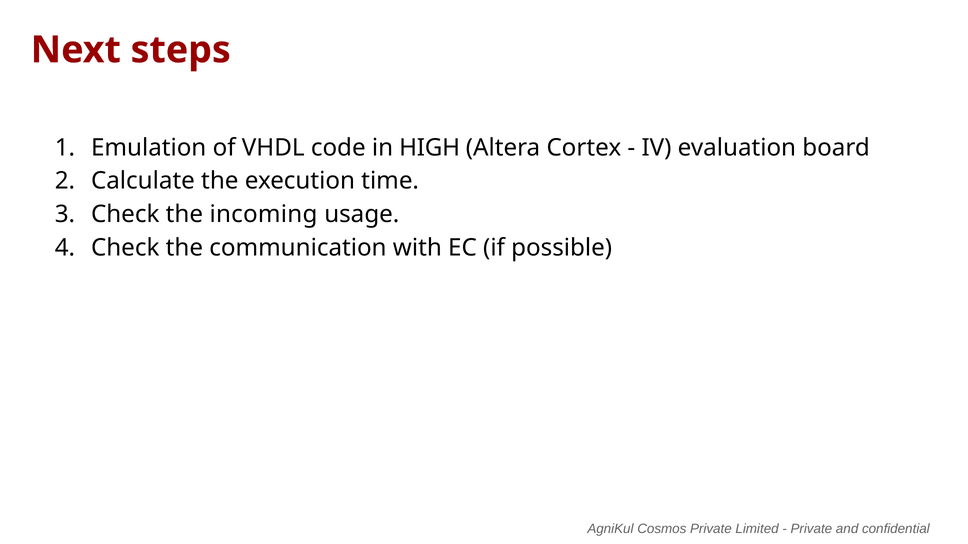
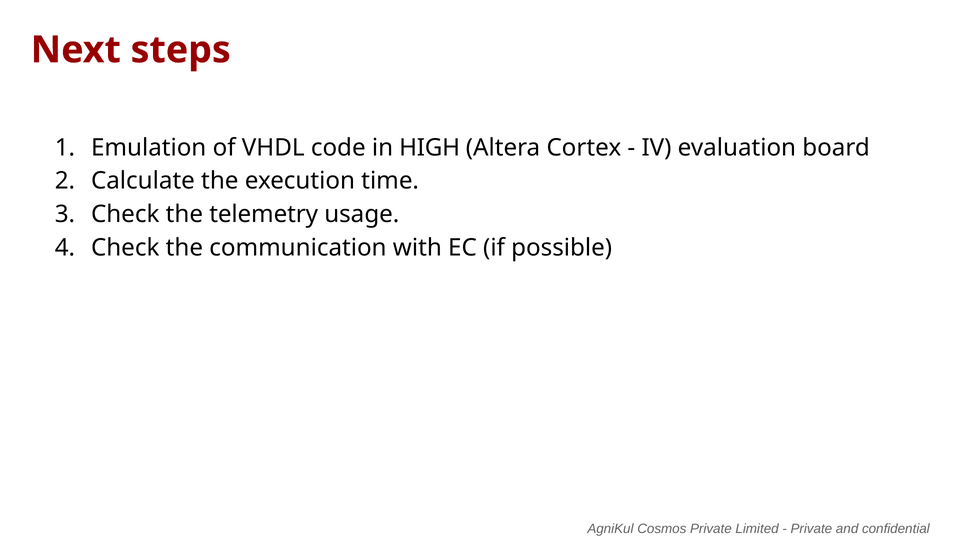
incoming: incoming -> telemetry
